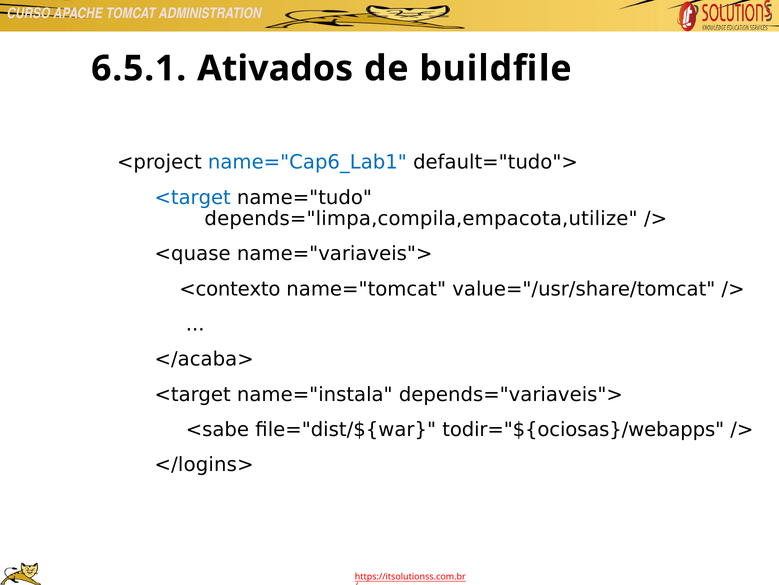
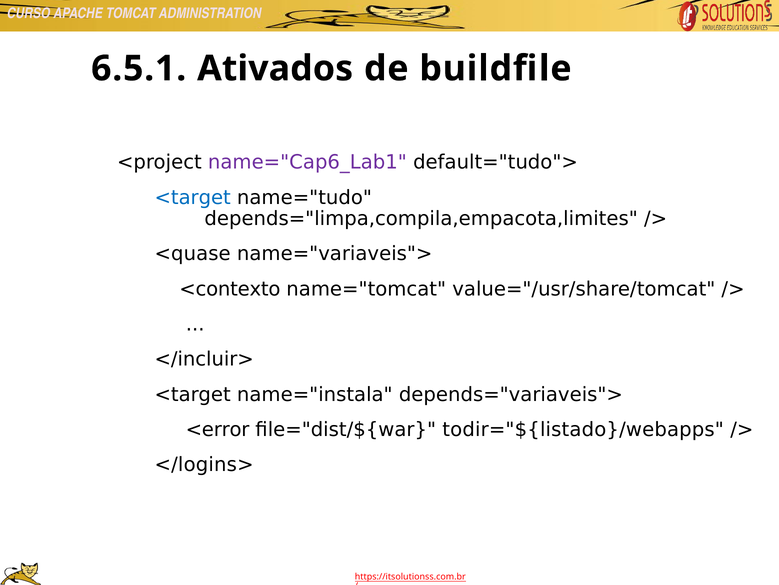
name="Cap6_Lab1 colour: blue -> purple
depends="limpa,compila,empacota,utilize: depends="limpa,compila,empacota,utilize -> depends="limpa,compila,empacota,limites
</acaba>: </acaba> -> </incluir>
<sabe: <sabe -> <error
todir="${ociosas}/webapps: todir="${ociosas}/webapps -> todir="${listado}/webapps
